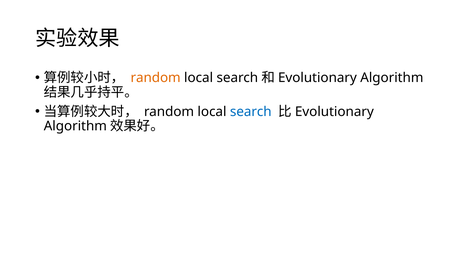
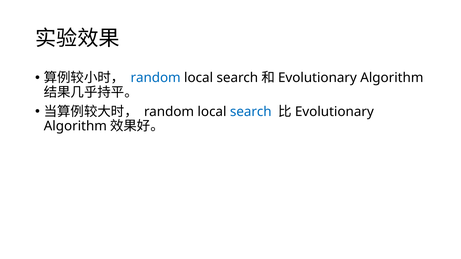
random at (156, 78) colour: orange -> blue
